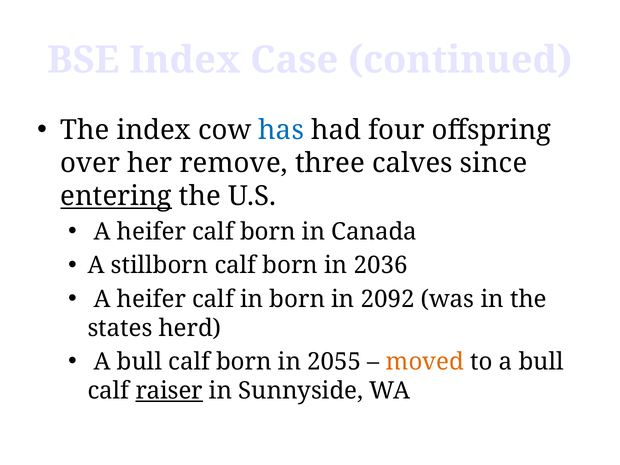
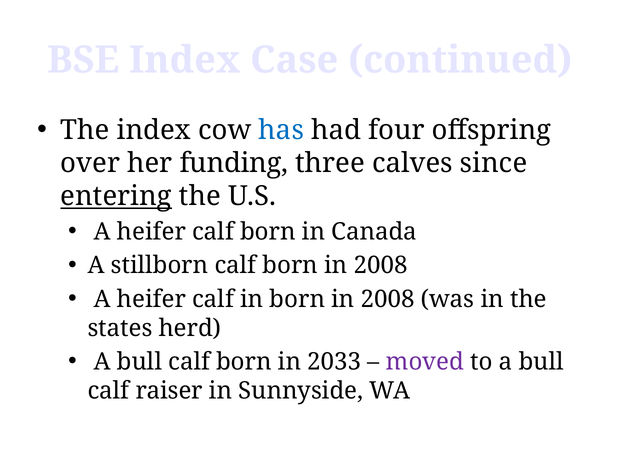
remove: remove -> funding
calf born in 2036: 2036 -> 2008
in born in 2092: 2092 -> 2008
2055: 2055 -> 2033
moved colour: orange -> purple
raiser underline: present -> none
